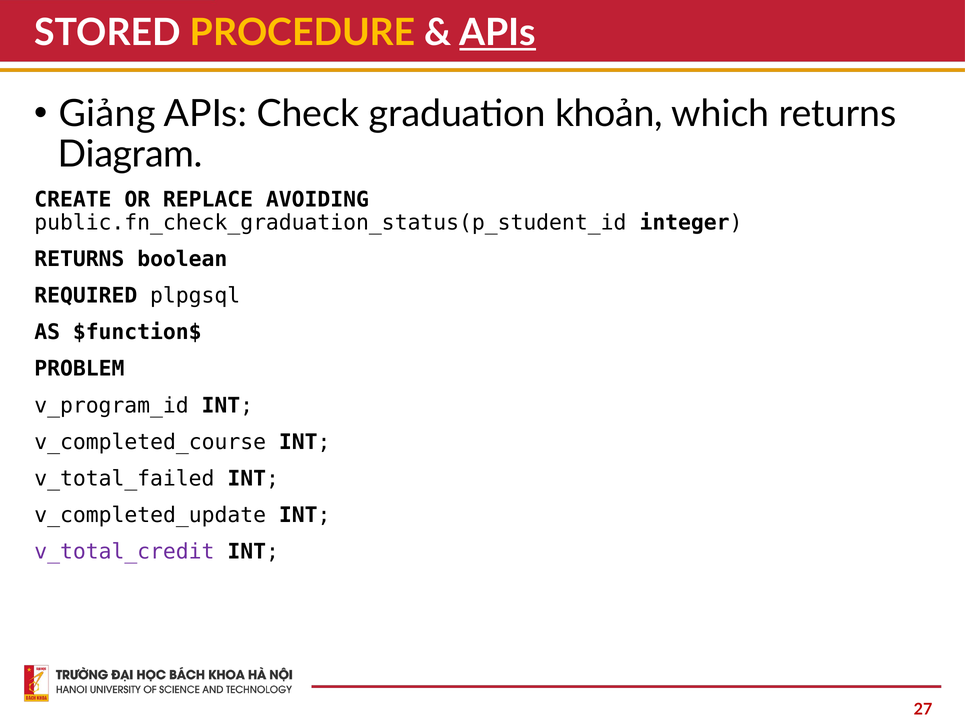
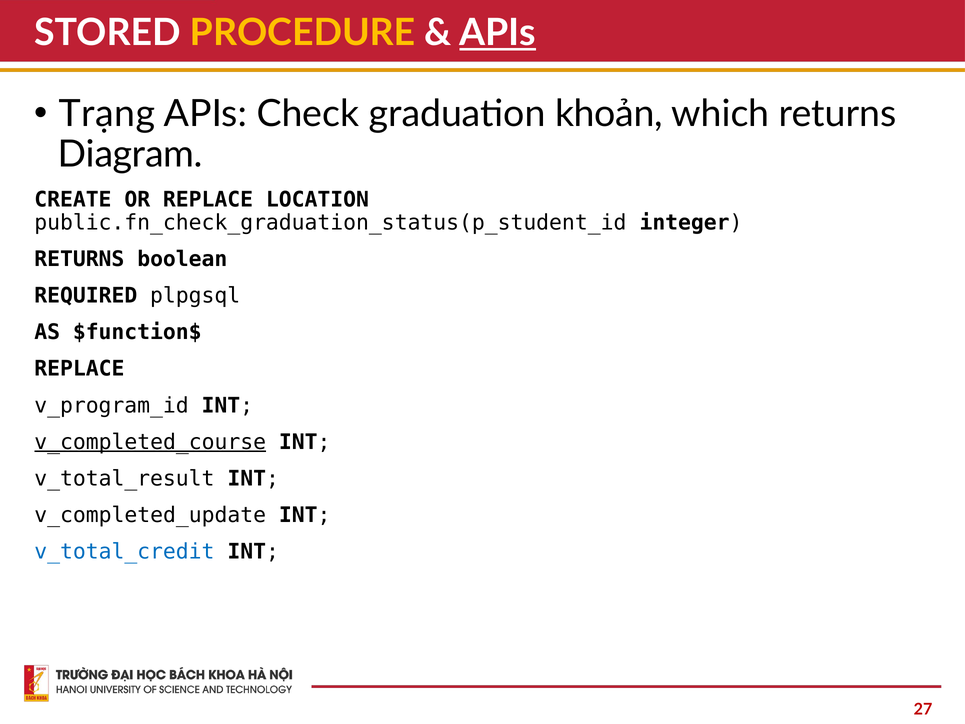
Giảng: Giảng -> Trạng
AVOIDING: AVOIDING -> LOCATION
PROBLEM at (79, 369): PROBLEM -> REPLACE
v_completed_course underline: none -> present
v_total_failed: v_total_failed -> v_total_result
v_total_credit colour: purple -> blue
